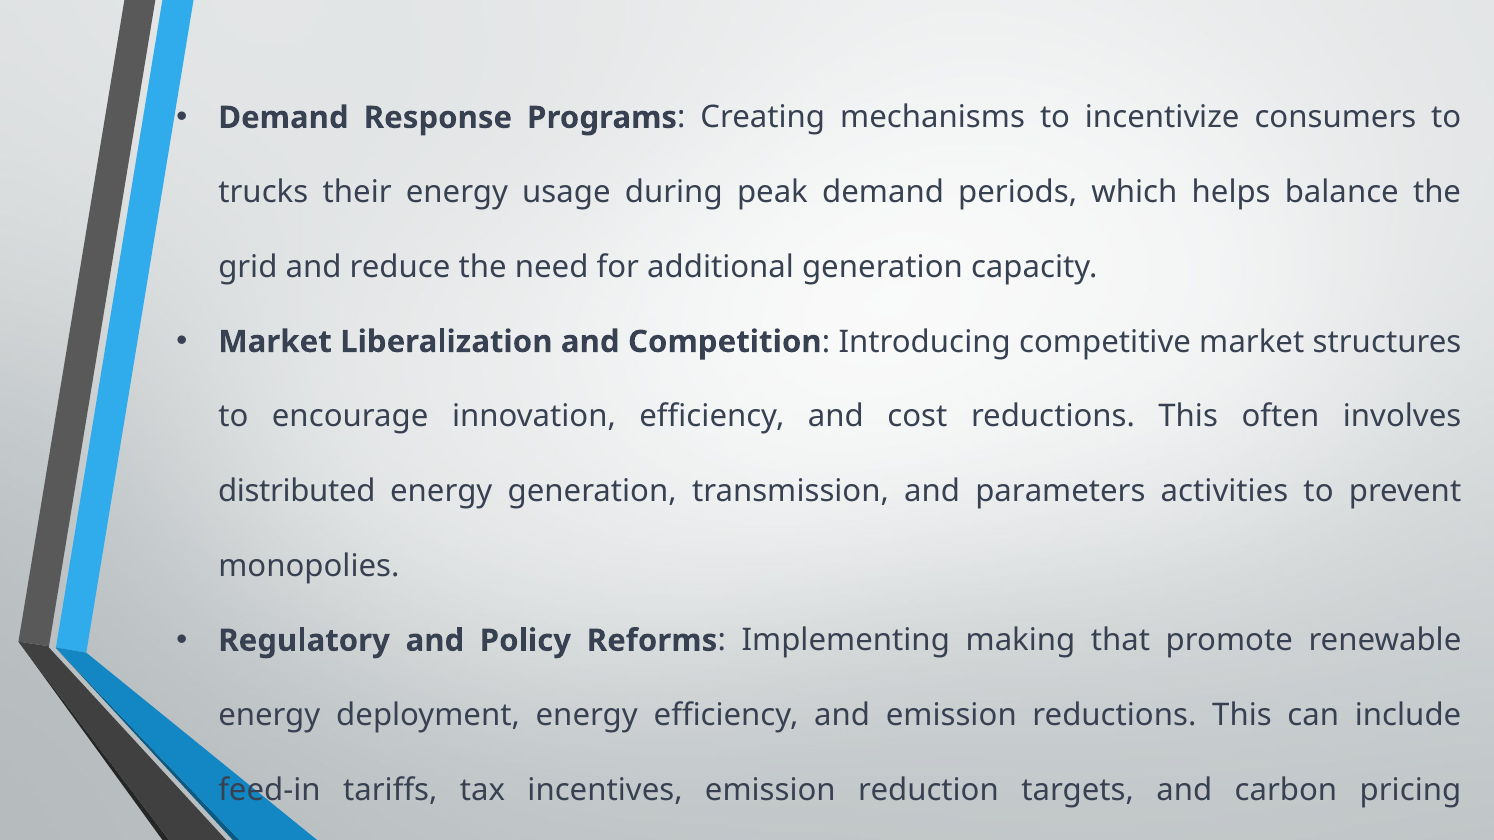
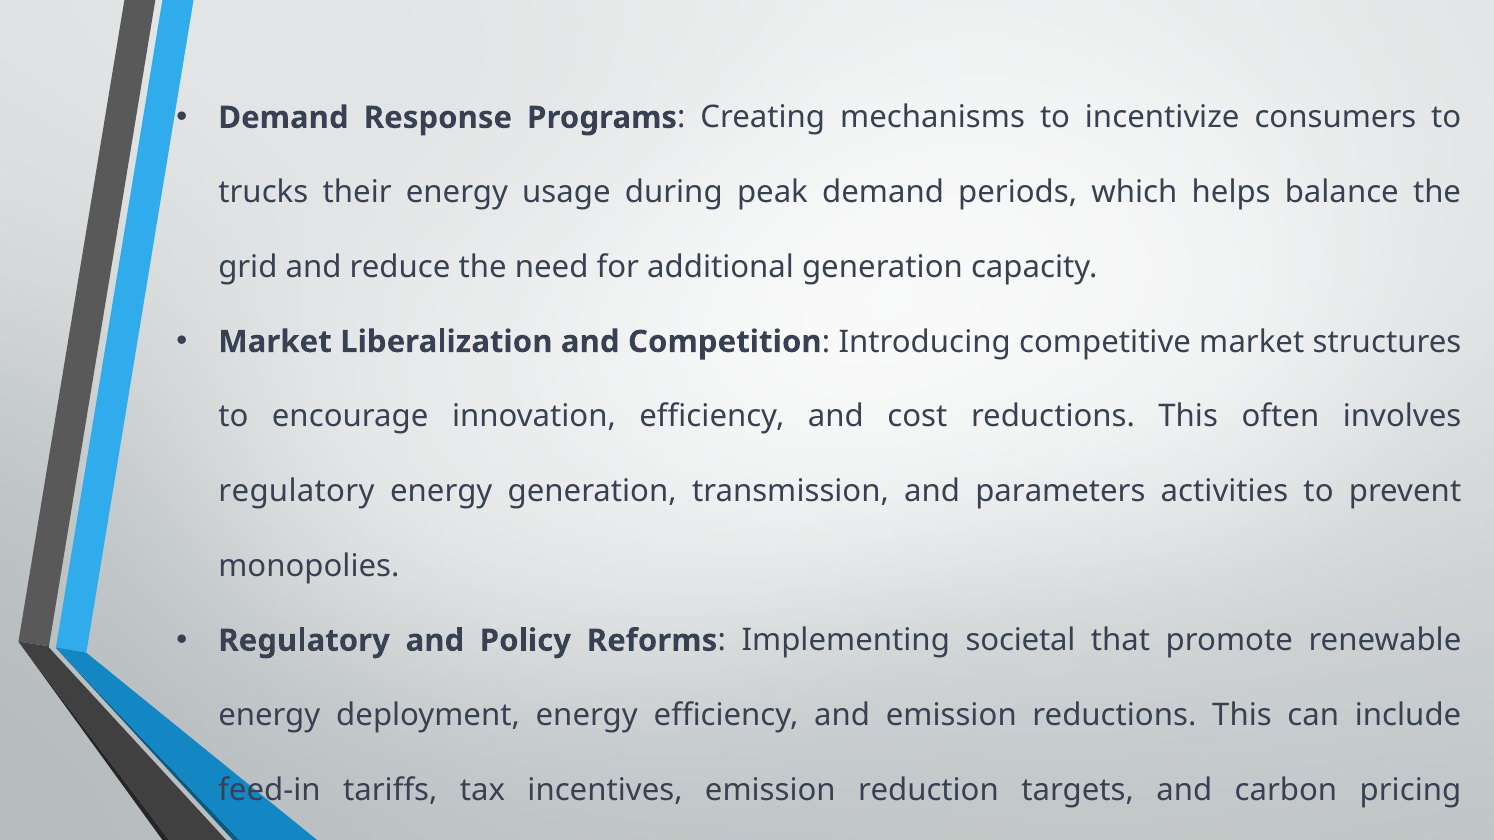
distributed at (297, 491): distributed -> regulatory
making: making -> societal
